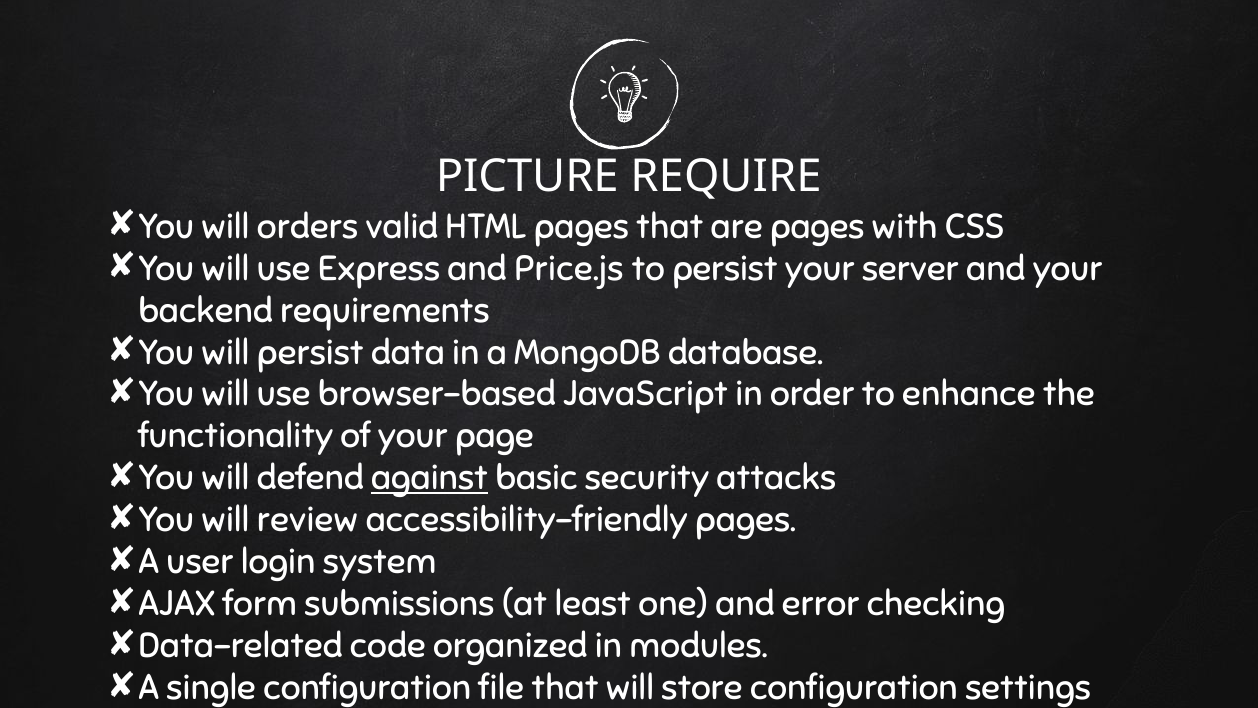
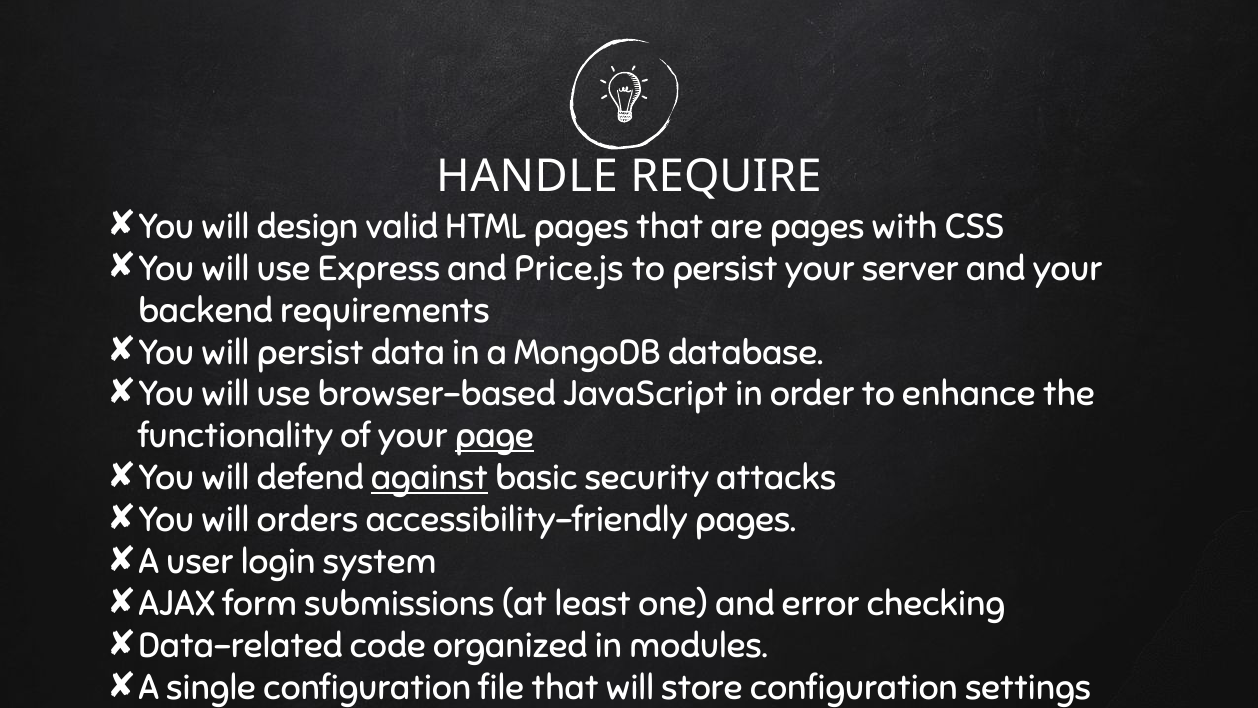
PICTURE: PICTURE -> HANDLE
orders: orders -> design
page underline: none -> present
review: review -> orders
